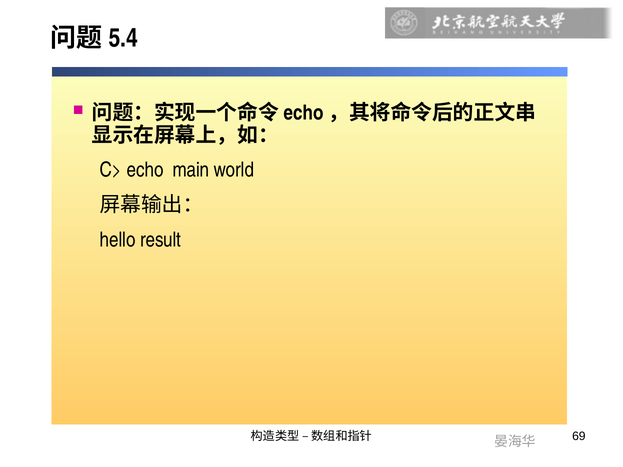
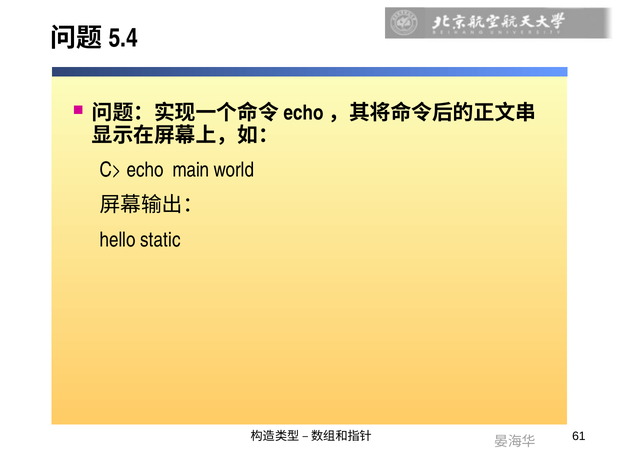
result: result -> static
69: 69 -> 61
